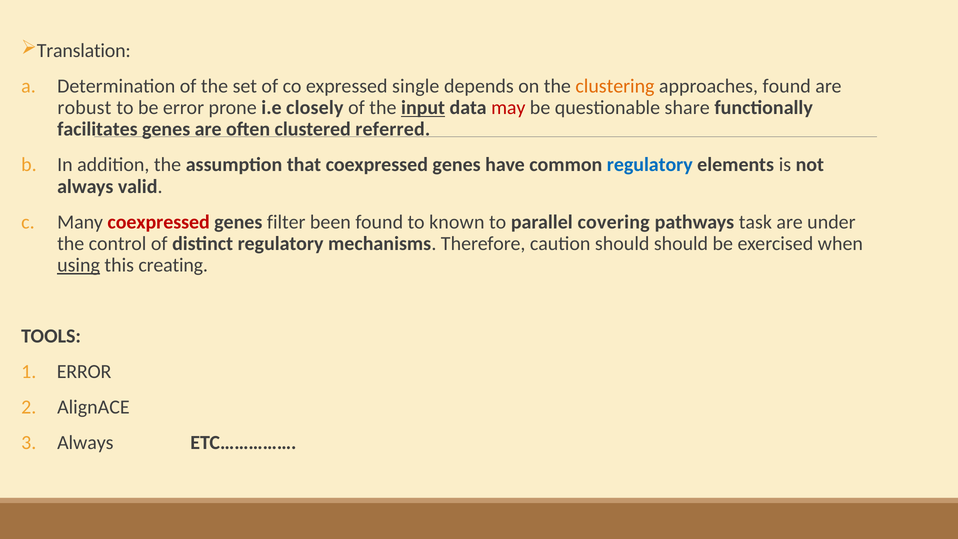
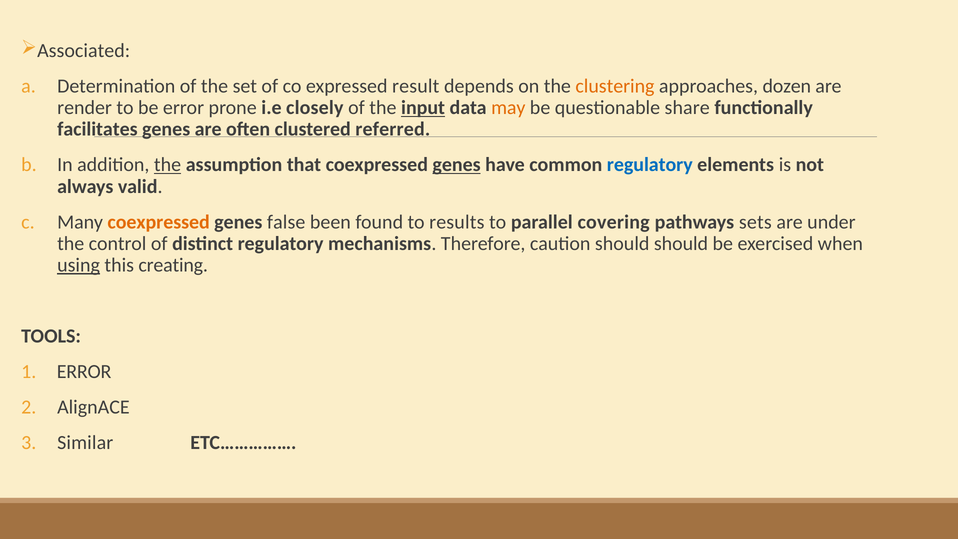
Translation: Translation -> Associated
single: single -> result
approaches found: found -> dozen
robust: robust -> render
may colour: red -> orange
the at (168, 165) underline: none -> present
genes at (457, 165) underline: none -> present
coexpressed at (159, 222) colour: red -> orange
filter: filter -> false
known: known -> results
task: task -> sets
Always at (85, 443): Always -> Similar
